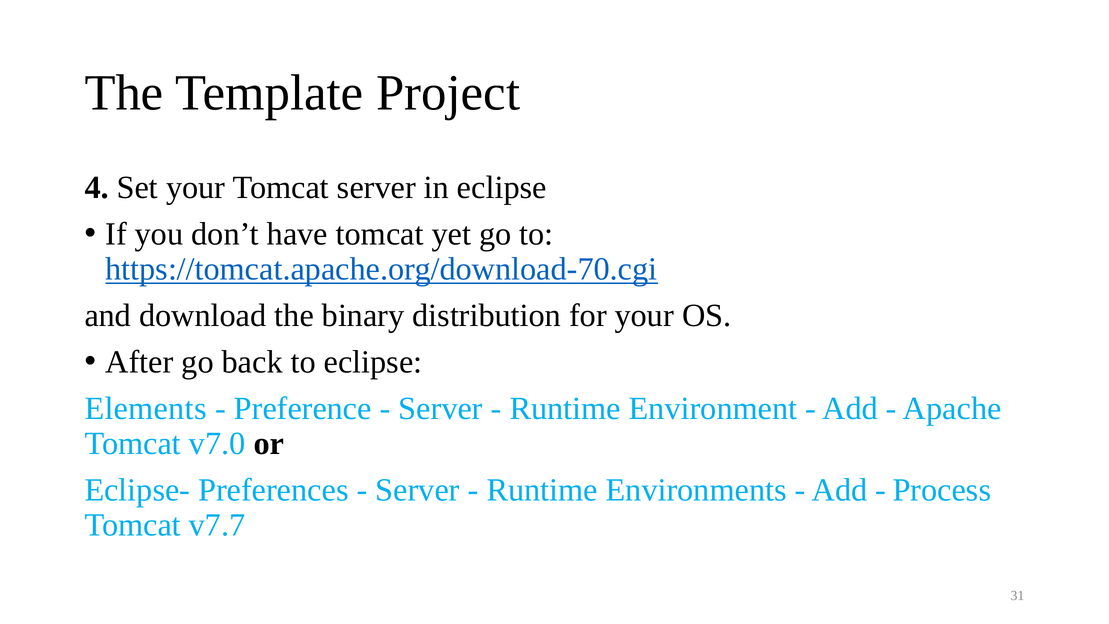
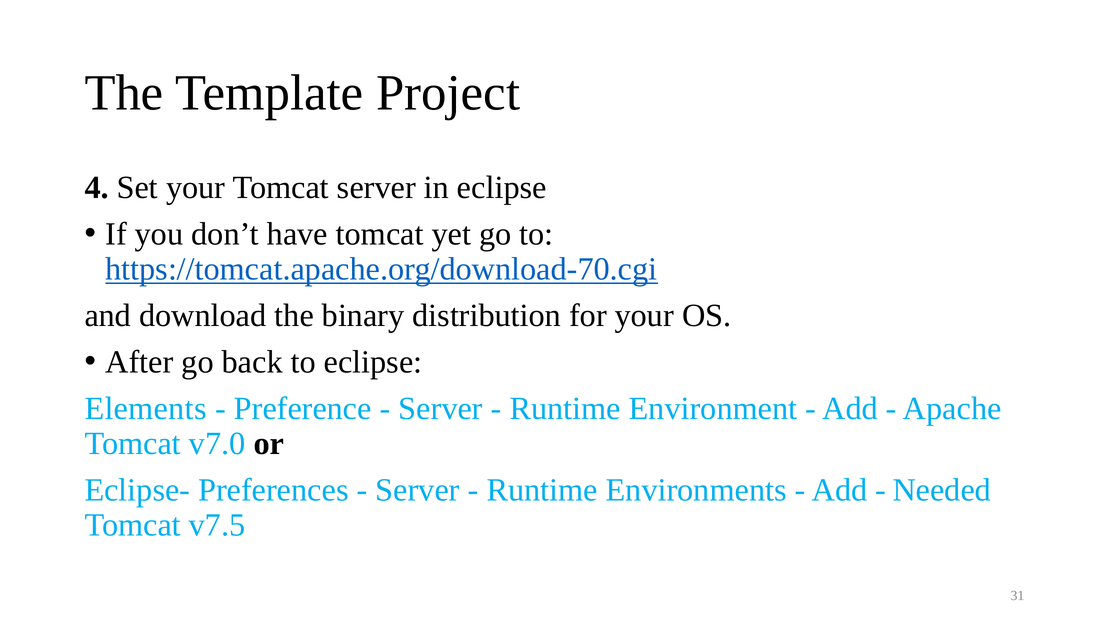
Process: Process -> Needed
v7.7: v7.7 -> v7.5
